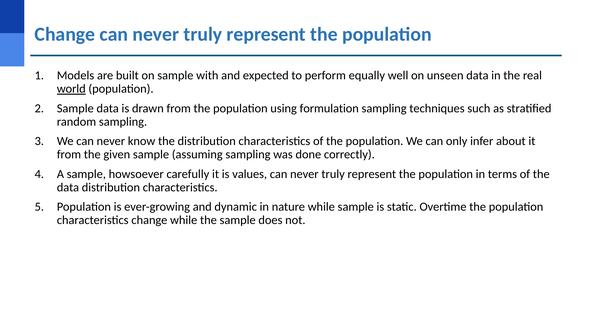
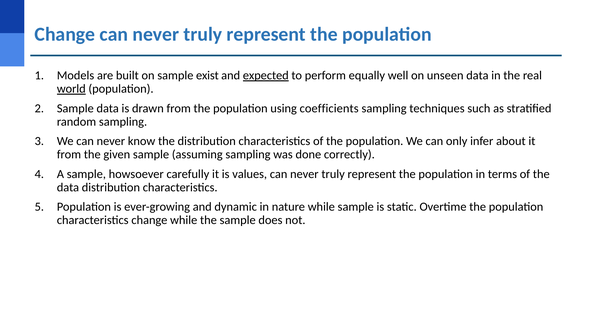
with: with -> exist
expected underline: none -> present
formulation: formulation -> coefficients
